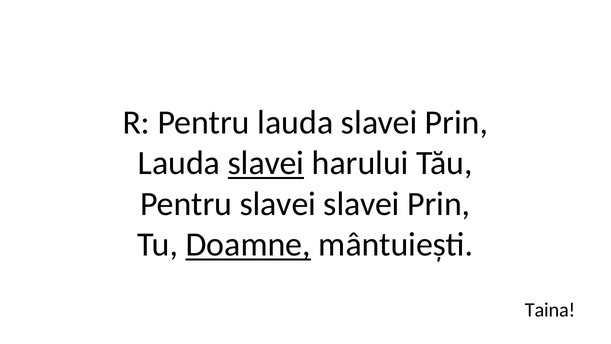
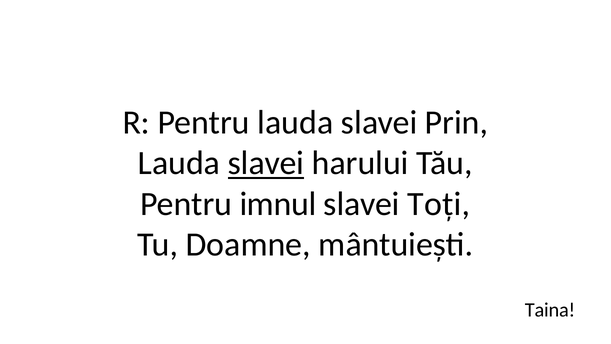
Pentru slavei: slavei -> imnul
Prin at (439, 204): Prin -> Toți
Doamne underline: present -> none
